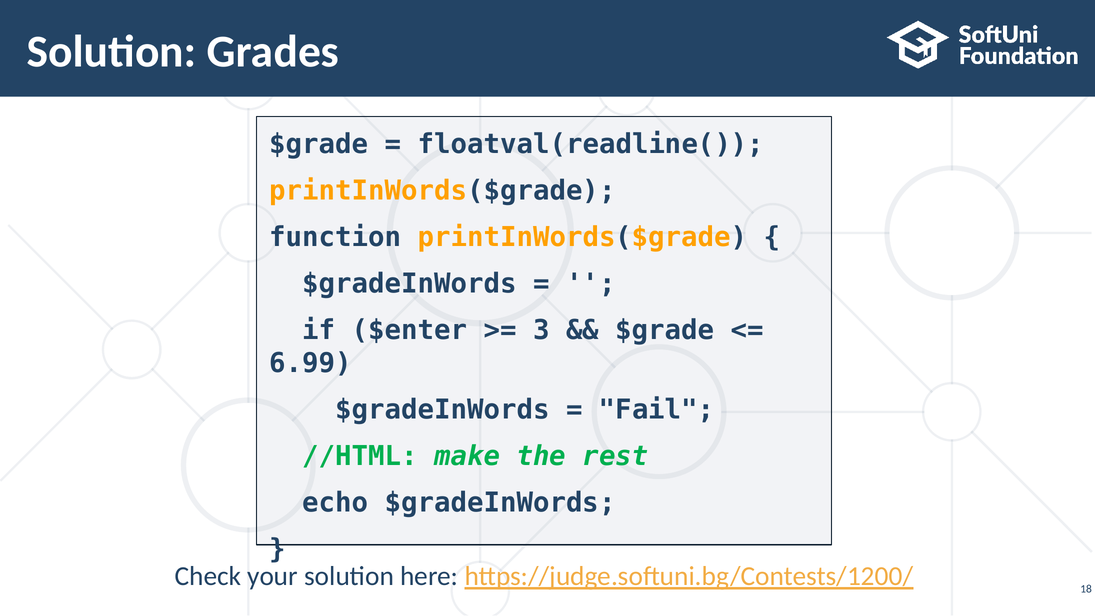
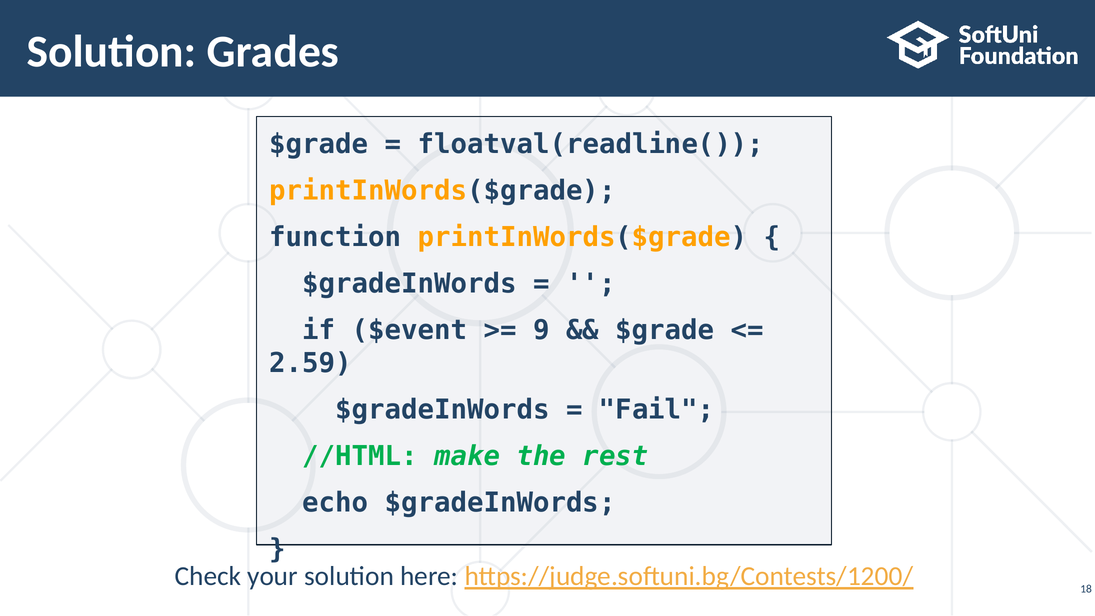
$enter: $enter -> $event
3: 3 -> 9
6.99: 6.99 -> 2.59
